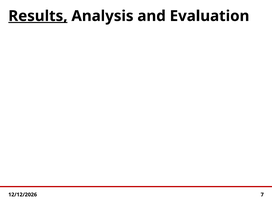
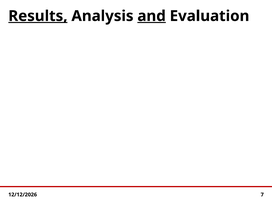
and underline: none -> present
